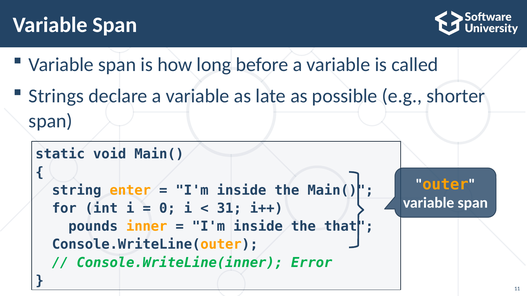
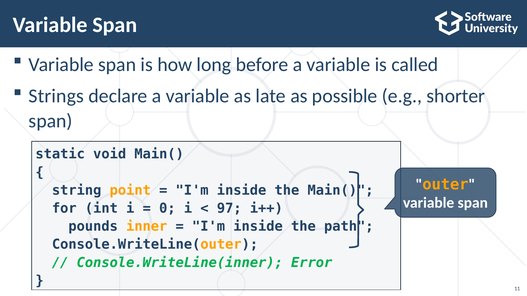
enter: enter -> point
31: 31 -> 97
that: that -> path
